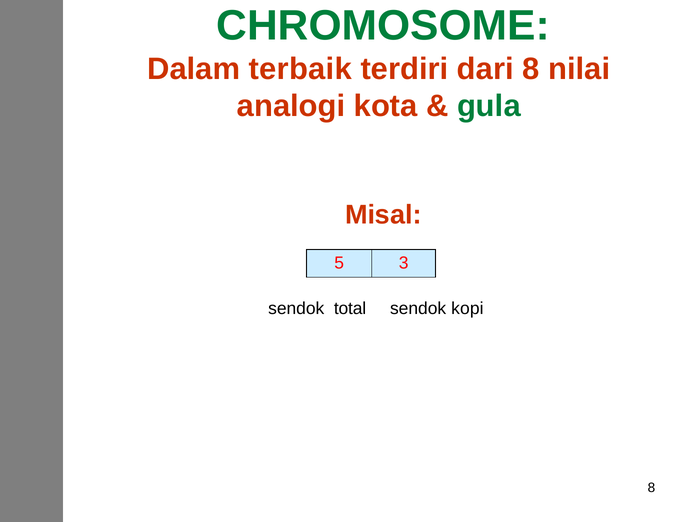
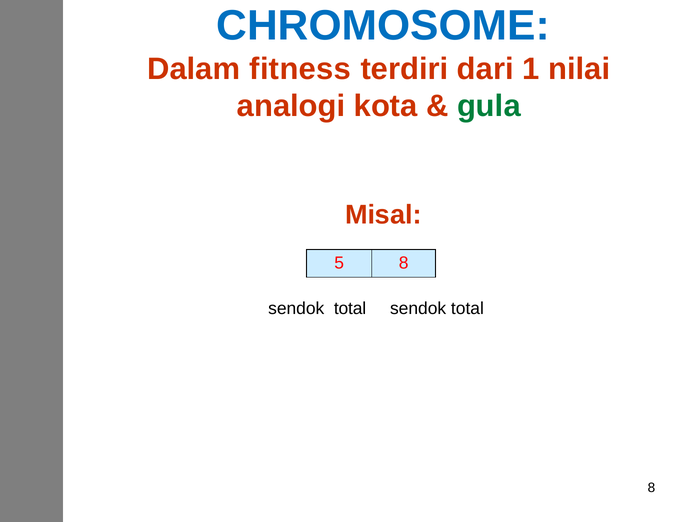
CHROMOSOME colour: green -> blue
terbaik: terbaik -> fitness
dari 8: 8 -> 1
5 3: 3 -> 8
kopi at (467, 309): kopi -> total
